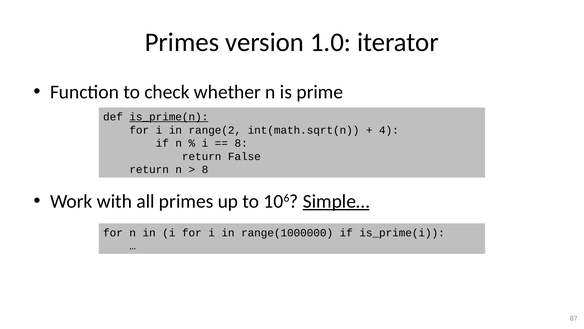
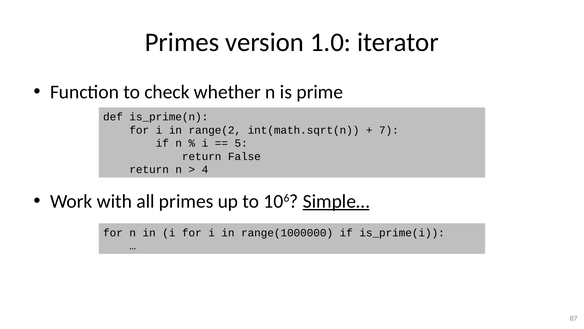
is_prime(n underline: present -> none
4: 4 -> 7
8 at (241, 143): 8 -> 5
8 at (205, 169): 8 -> 4
